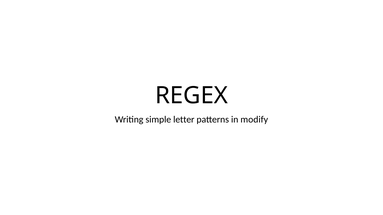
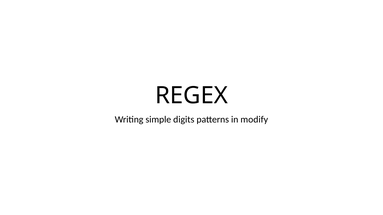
letter: letter -> digits
